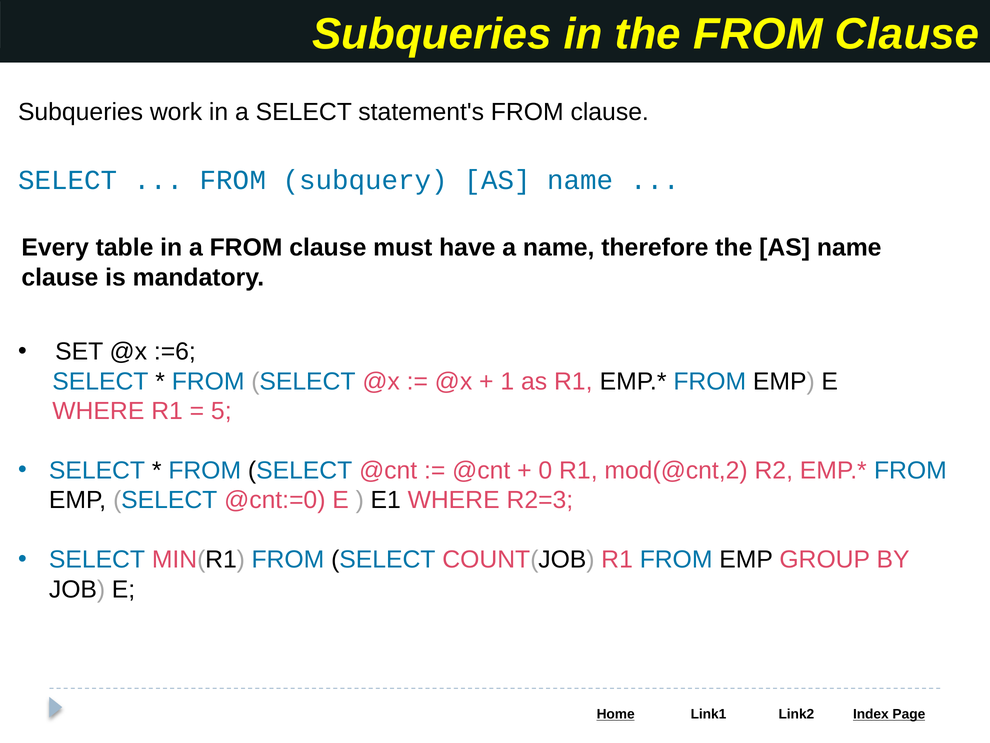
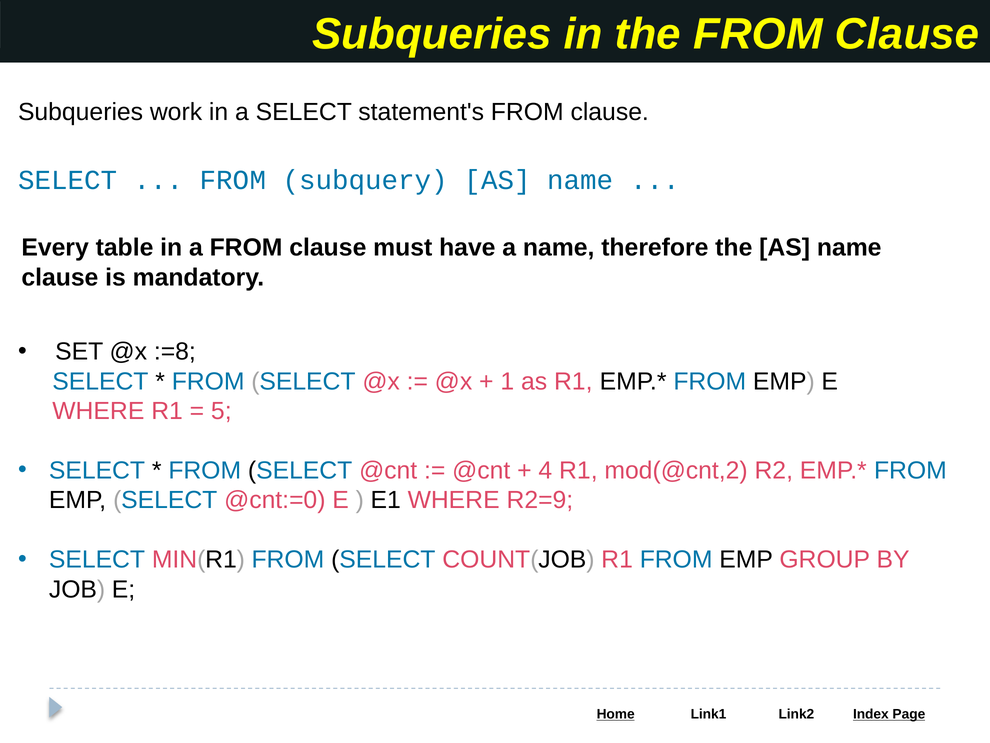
:=6: :=6 -> :=8
0: 0 -> 4
R2=3: R2=3 -> R2=9
